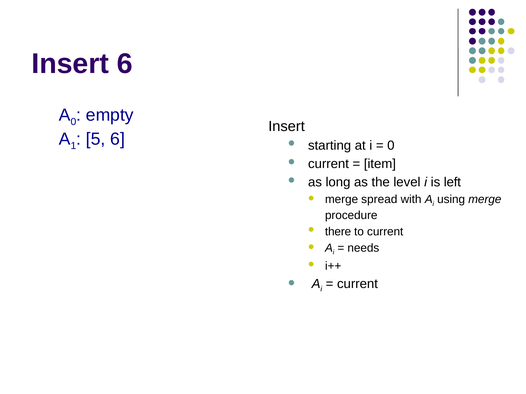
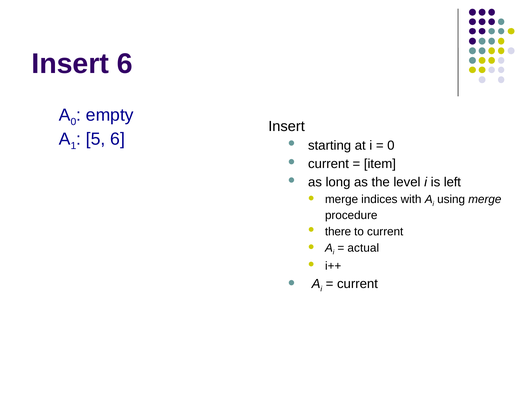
spread: spread -> indices
needs: needs -> actual
